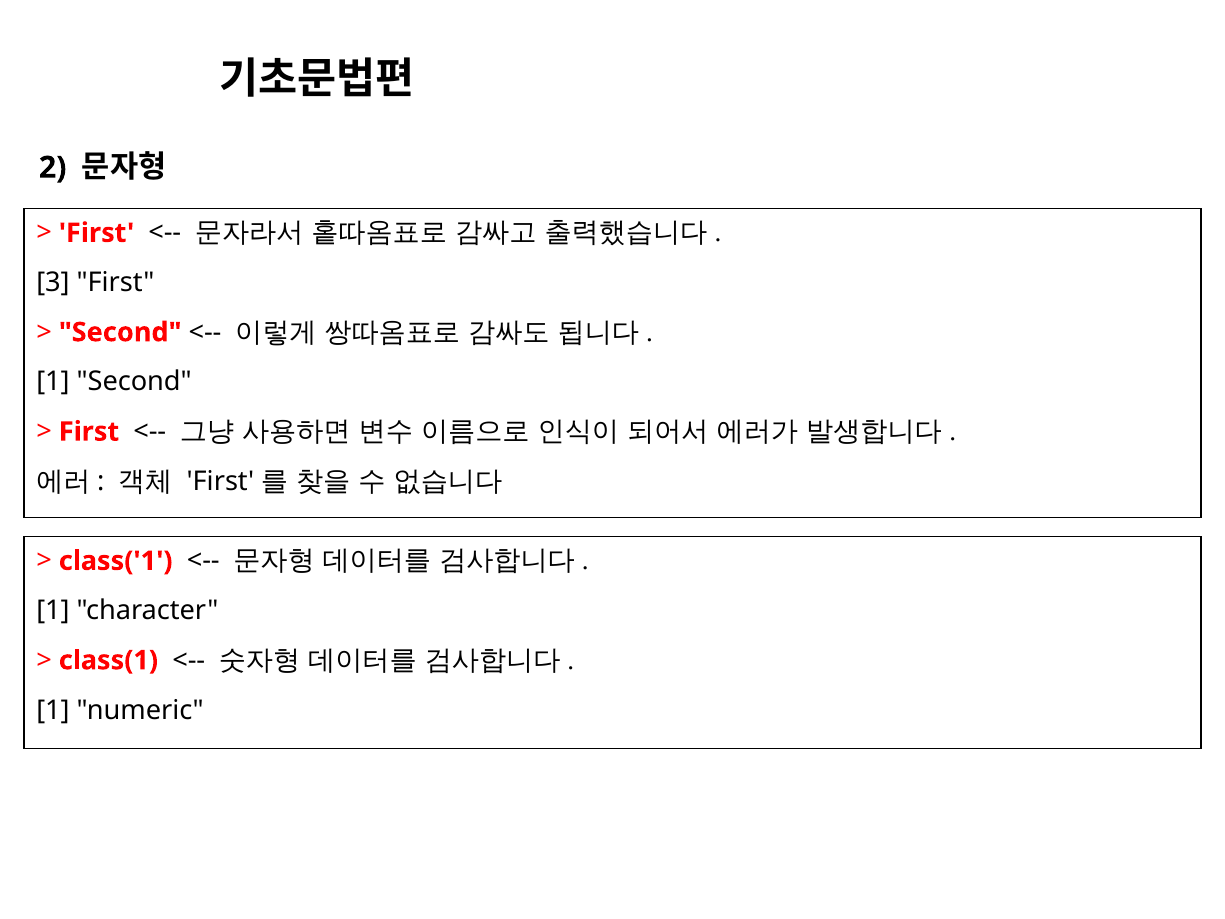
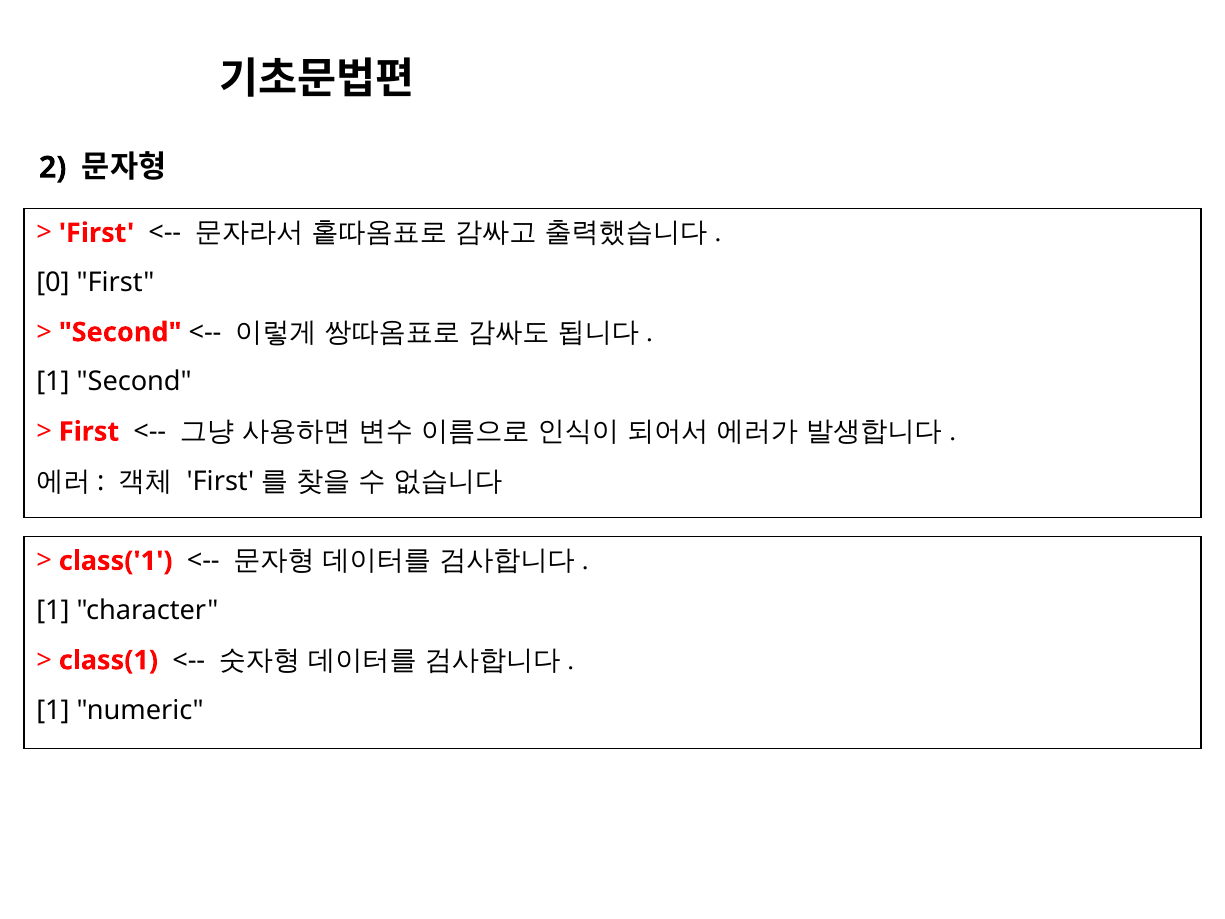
3: 3 -> 0
